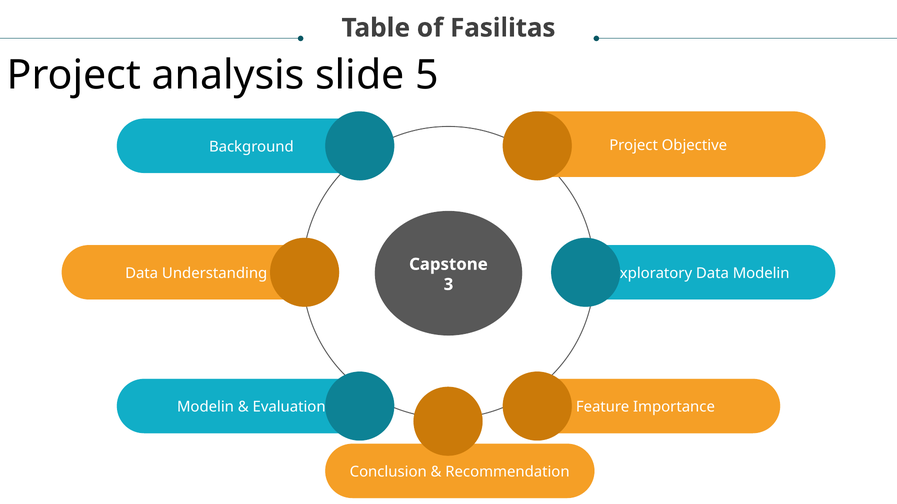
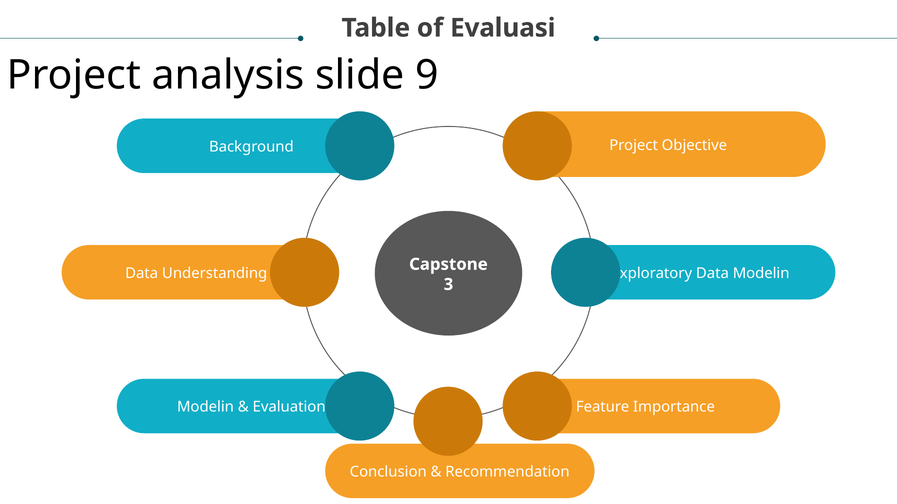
Fasilitas: Fasilitas -> Evaluasi
5: 5 -> 9
